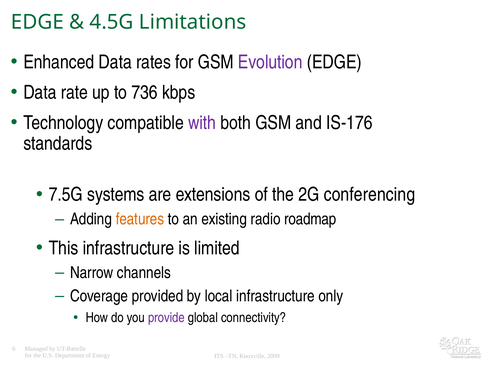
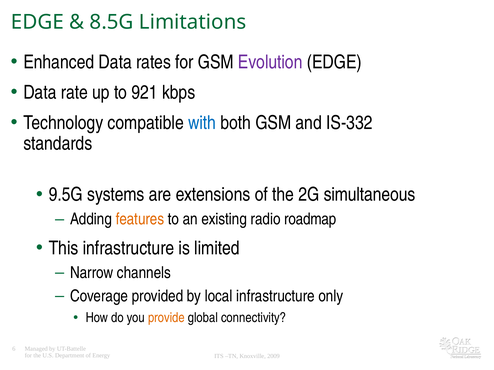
4.5G: 4.5G -> 8.5G
736: 736 -> 921
with colour: purple -> blue
IS-176: IS-176 -> IS-332
7.5G: 7.5G -> 9.5G
conferencing: conferencing -> simultaneous
provide colour: purple -> orange
